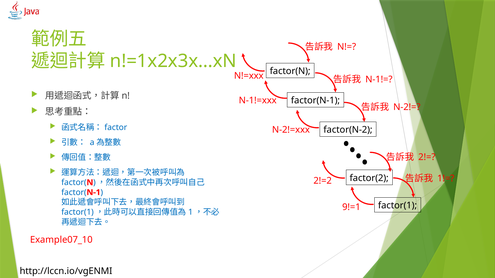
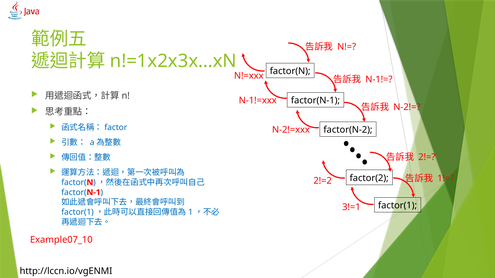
9!=1: 9!=1 -> 3!=1
